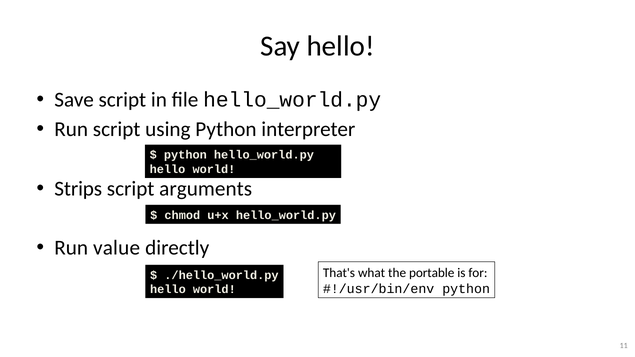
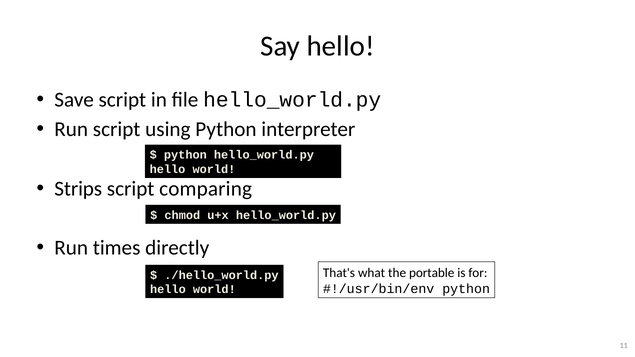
arguments: arguments -> comparing
value: value -> times
